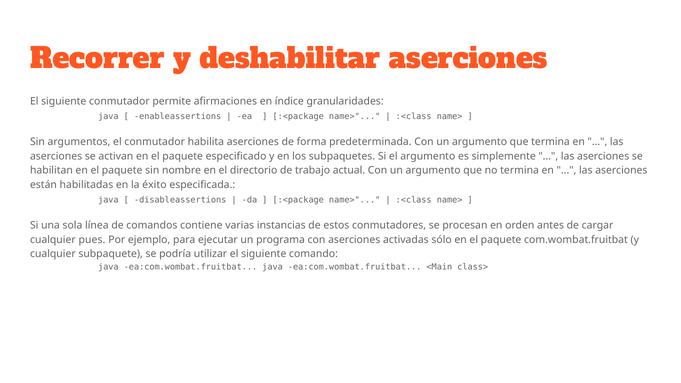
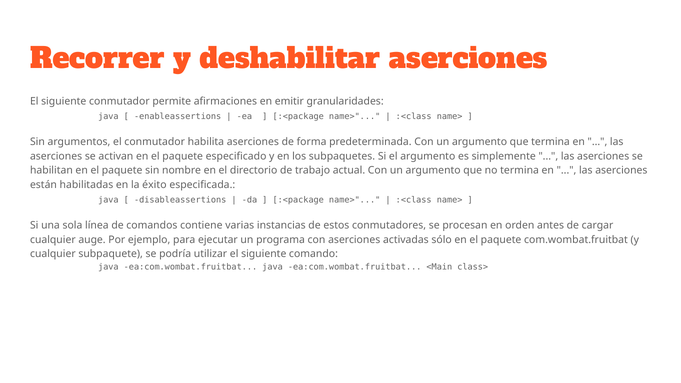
índice: índice -> emitir
pues: pues -> auge
